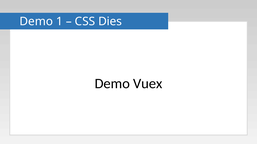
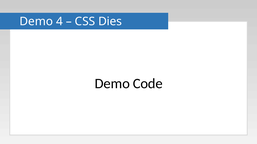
1: 1 -> 4
Vuex: Vuex -> Code
